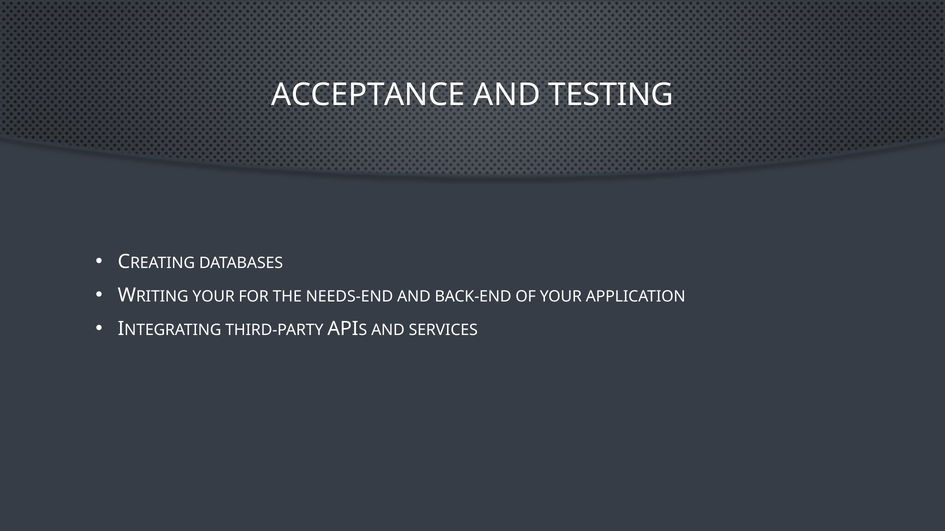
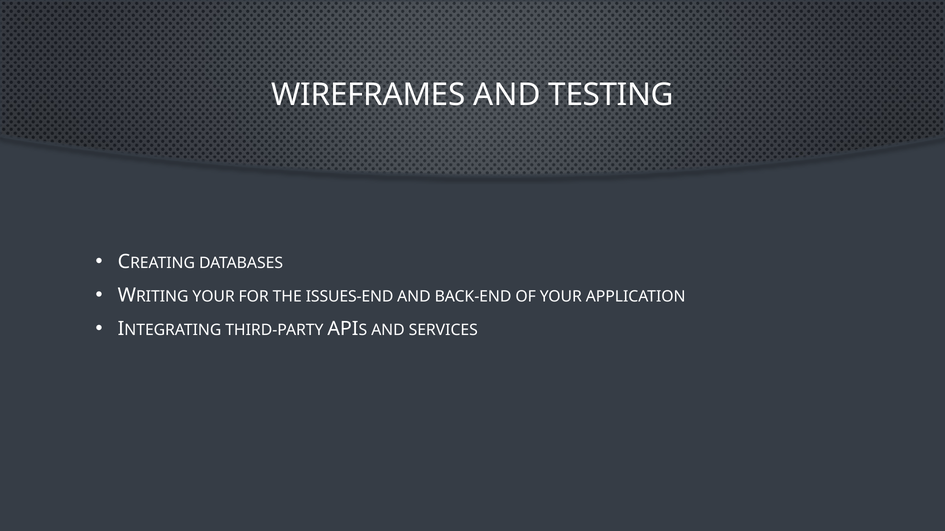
ACCEPTANCE: ACCEPTANCE -> WIREFRAMES
NEEDS-END: NEEDS-END -> ISSUES-END
